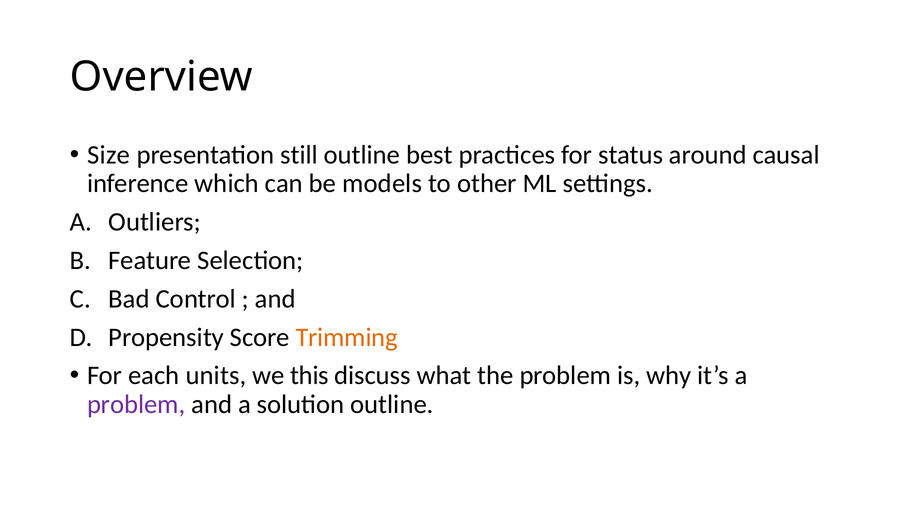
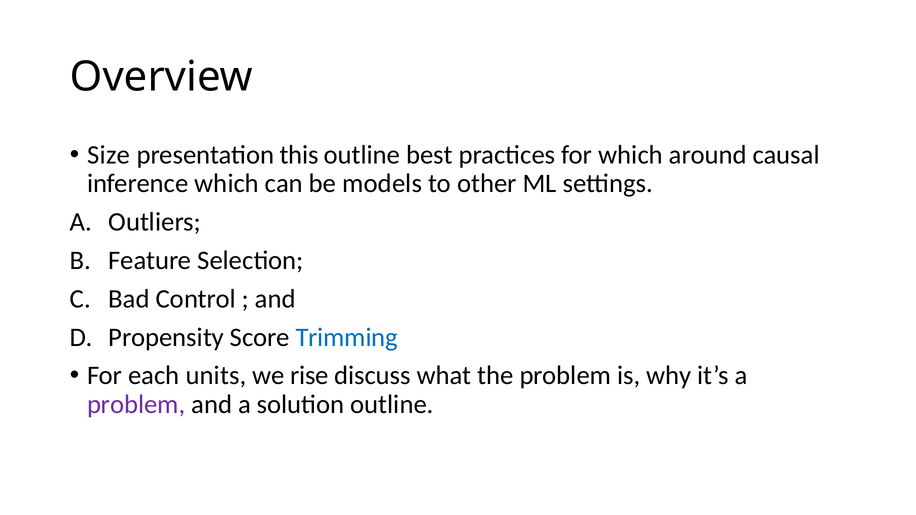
still: still -> this
for status: status -> which
Trimming colour: orange -> blue
this: this -> rise
